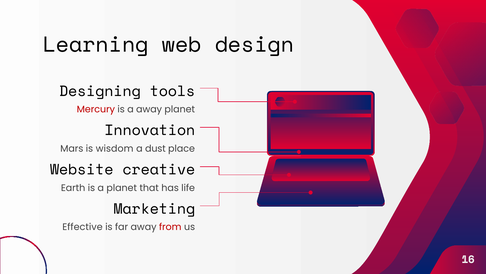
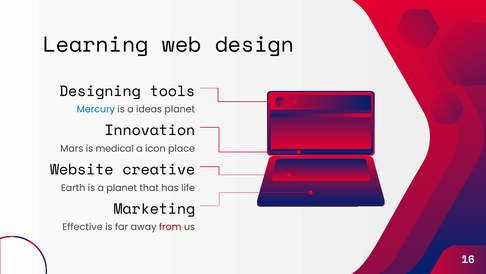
Mercury colour: red -> blue
a away: away -> ideas
wisdom: wisdom -> medical
dust: dust -> icon
